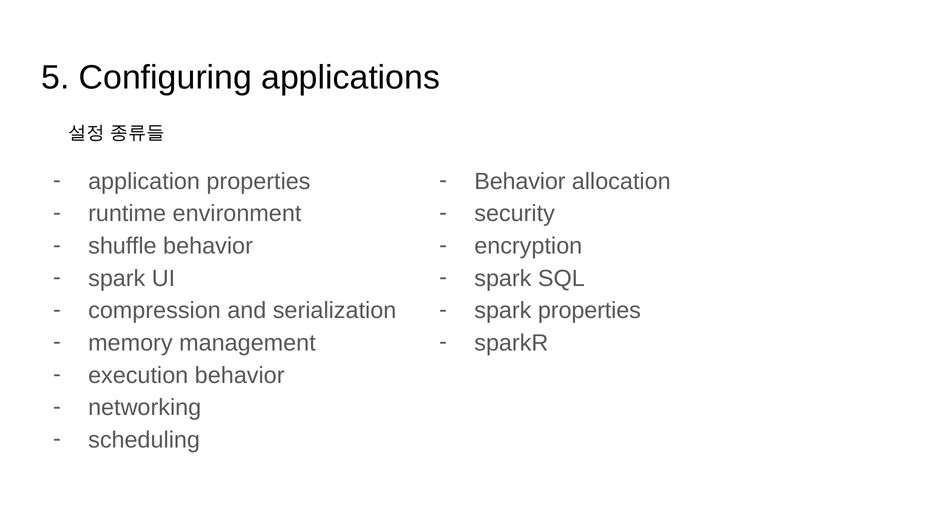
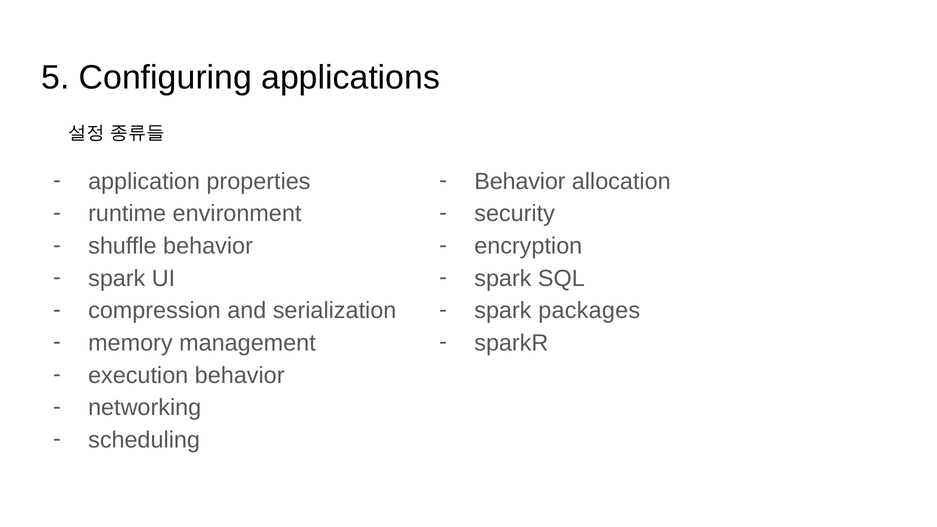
spark properties: properties -> packages
